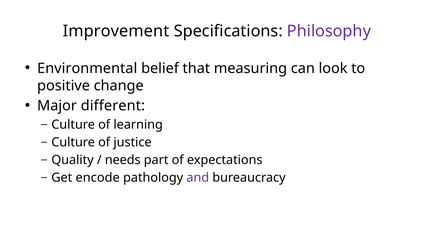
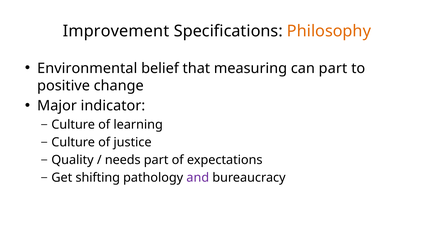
Philosophy colour: purple -> orange
can look: look -> part
different: different -> indicator
encode: encode -> shifting
